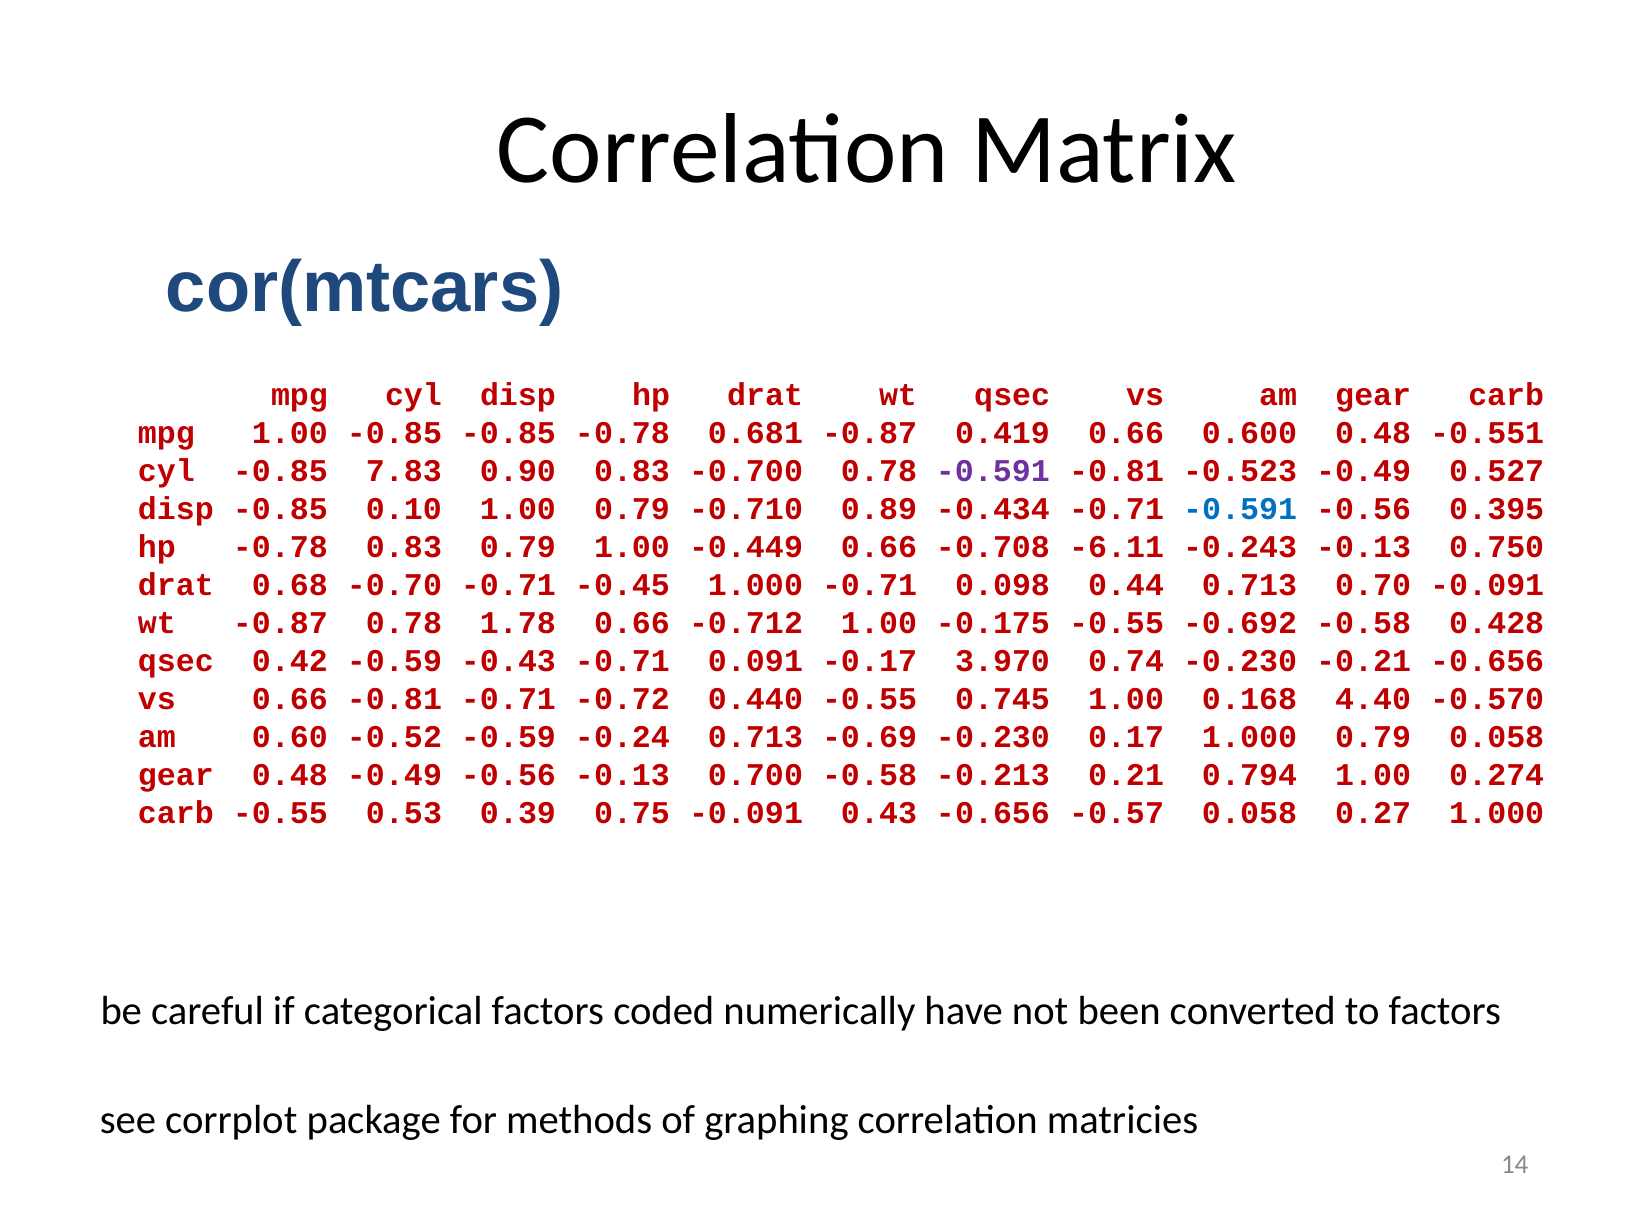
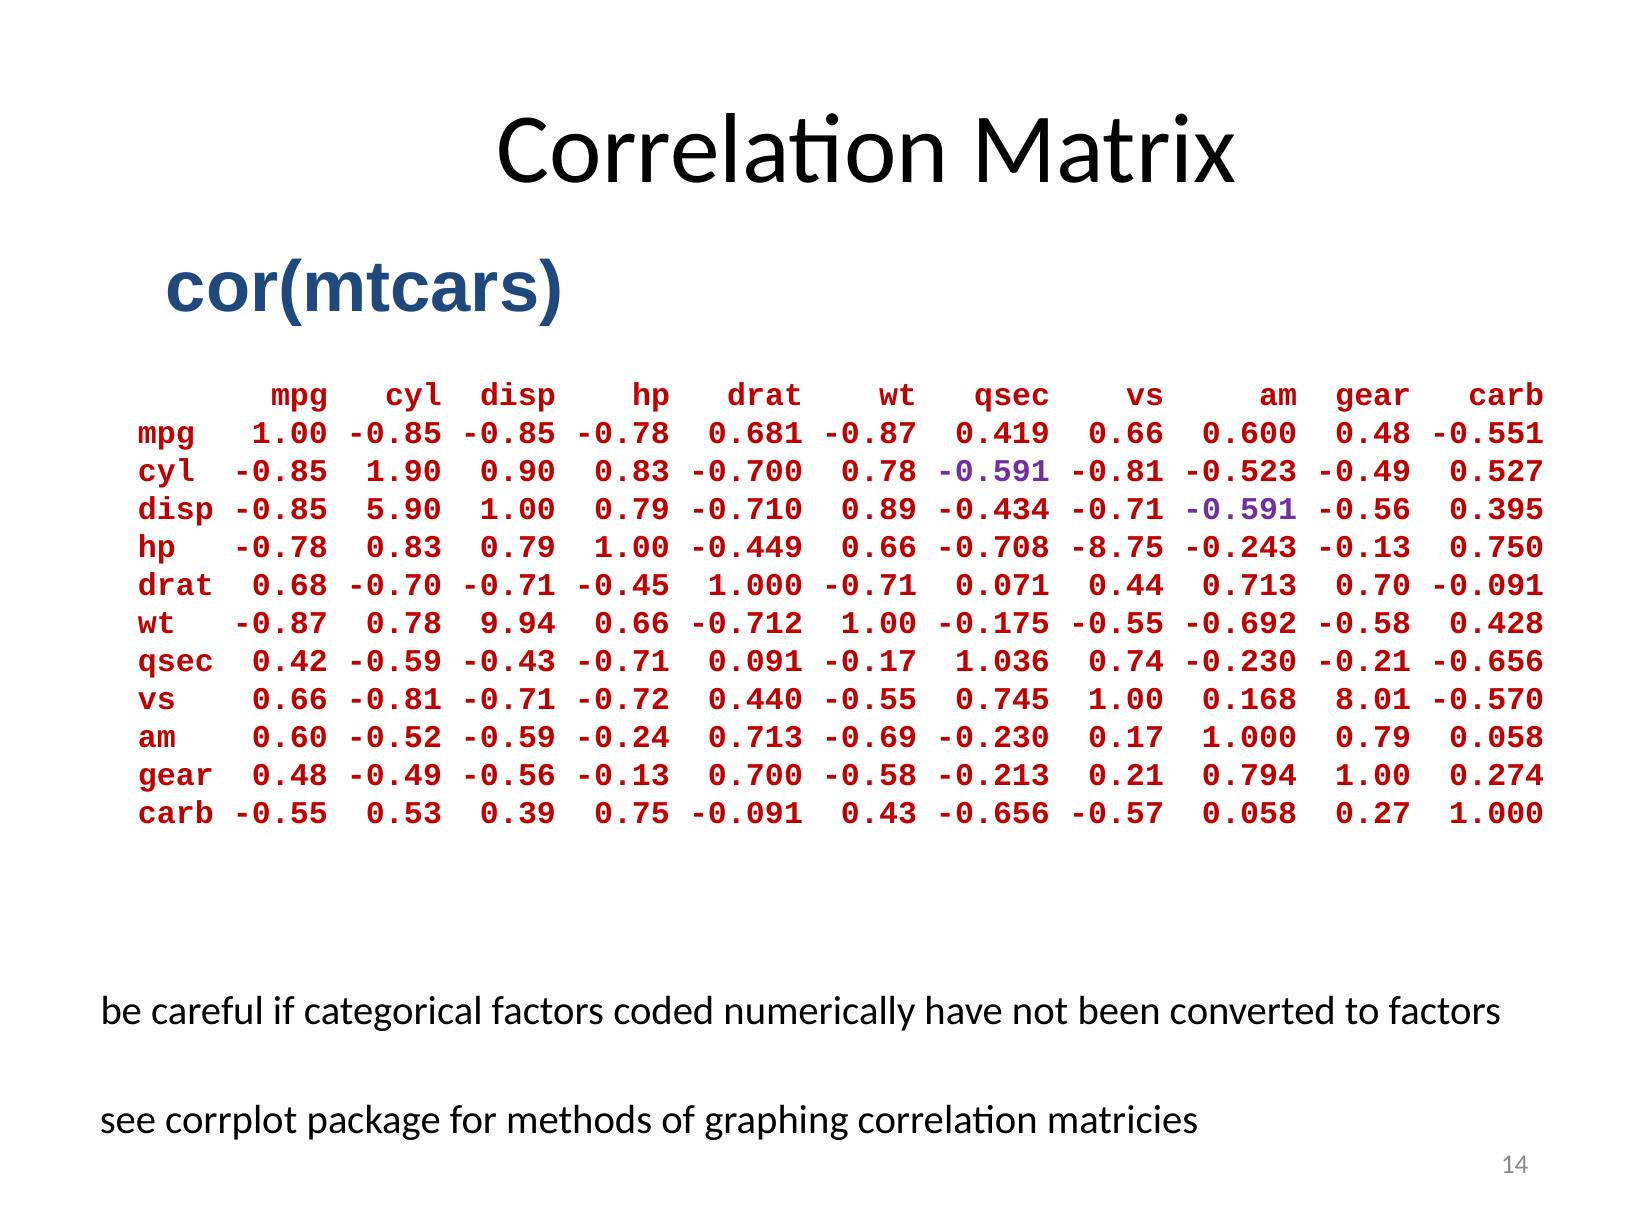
7.83: 7.83 -> 1.90
0.10: 0.10 -> 5.90
-0.591 at (1240, 509) colour: blue -> purple
-6.11: -6.11 -> -8.75
0.098: 0.098 -> 0.071
1.78: 1.78 -> 9.94
3.970: 3.970 -> 1.036
4.40: 4.40 -> 8.01
